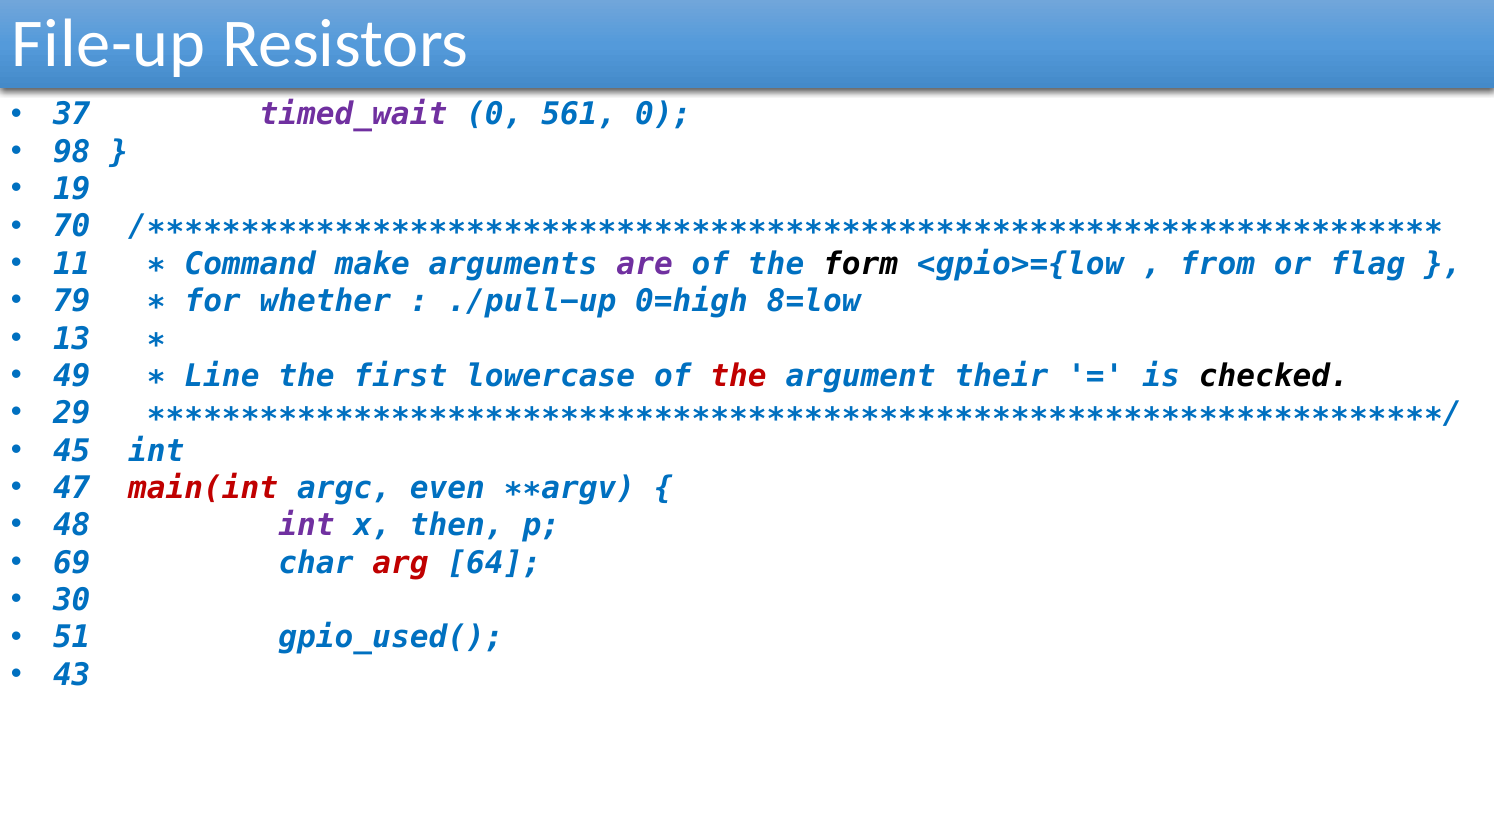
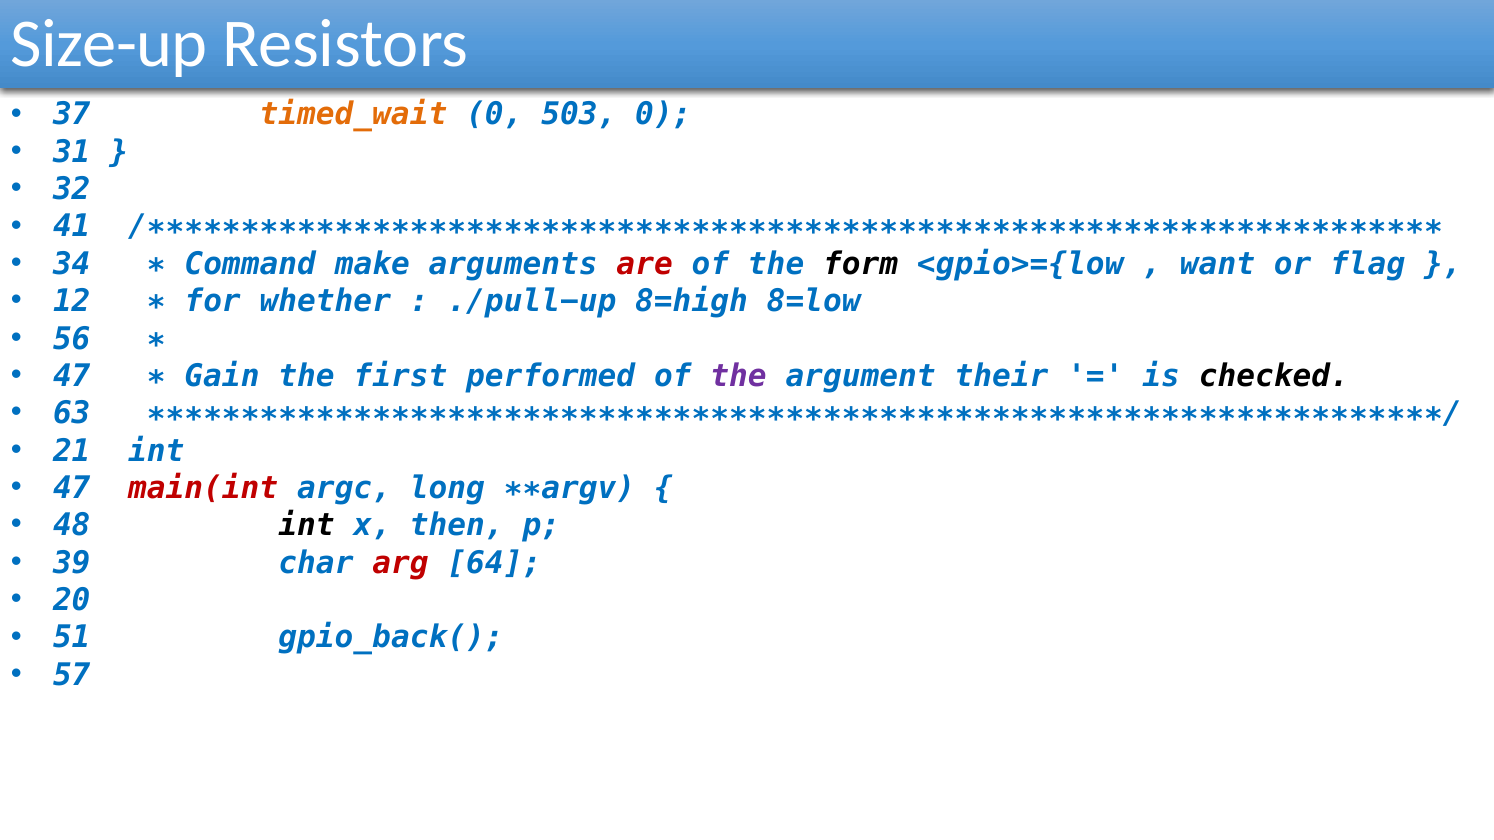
File-up: File-up -> Size-up
timed_wait colour: purple -> orange
561: 561 -> 503
98: 98 -> 31
19: 19 -> 32
70: 70 -> 41
11: 11 -> 34
are colour: purple -> red
from: from -> want
79: 79 -> 12
0=high: 0=high -> 8=high
13: 13 -> 56
49 at (72, 376): 49 -> 47
Line: Line -> Gain
lowercase: lowercase -> performed
the at (738, 376) colour: red -> purple
29: 29 -> 63
45: 45 -> 21
even: even -> long
int at (306, 526) colour: purple -> black
69: 69 -> 39
30: 30 -> 20
gpio_used(: gpio_used( -> gpio_back(
43: 43 -> 57
